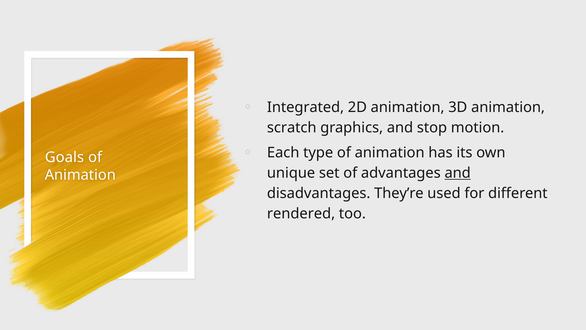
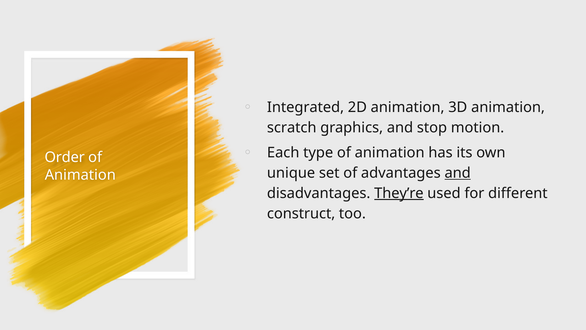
Goals: Goals -> Order
They’re underline: none -> present
rendered: rendered -> construct
